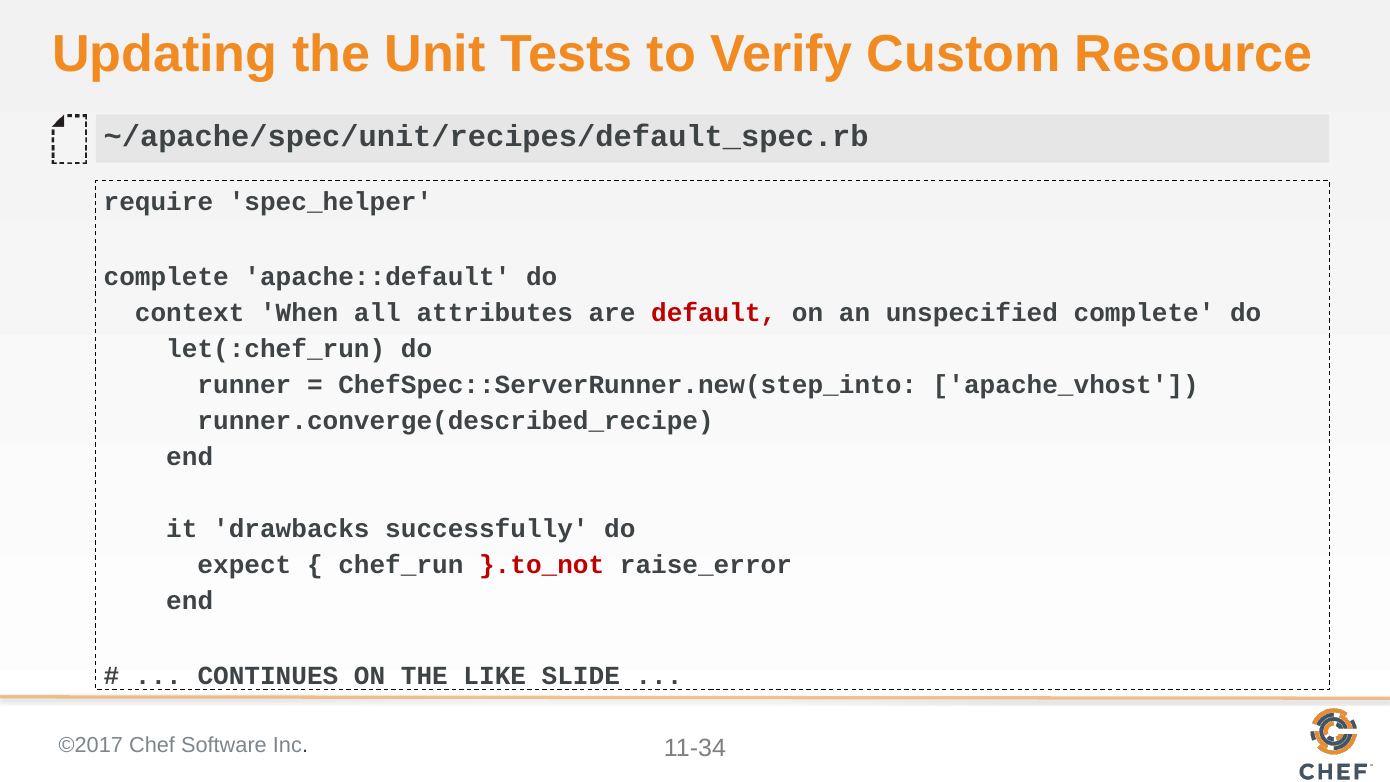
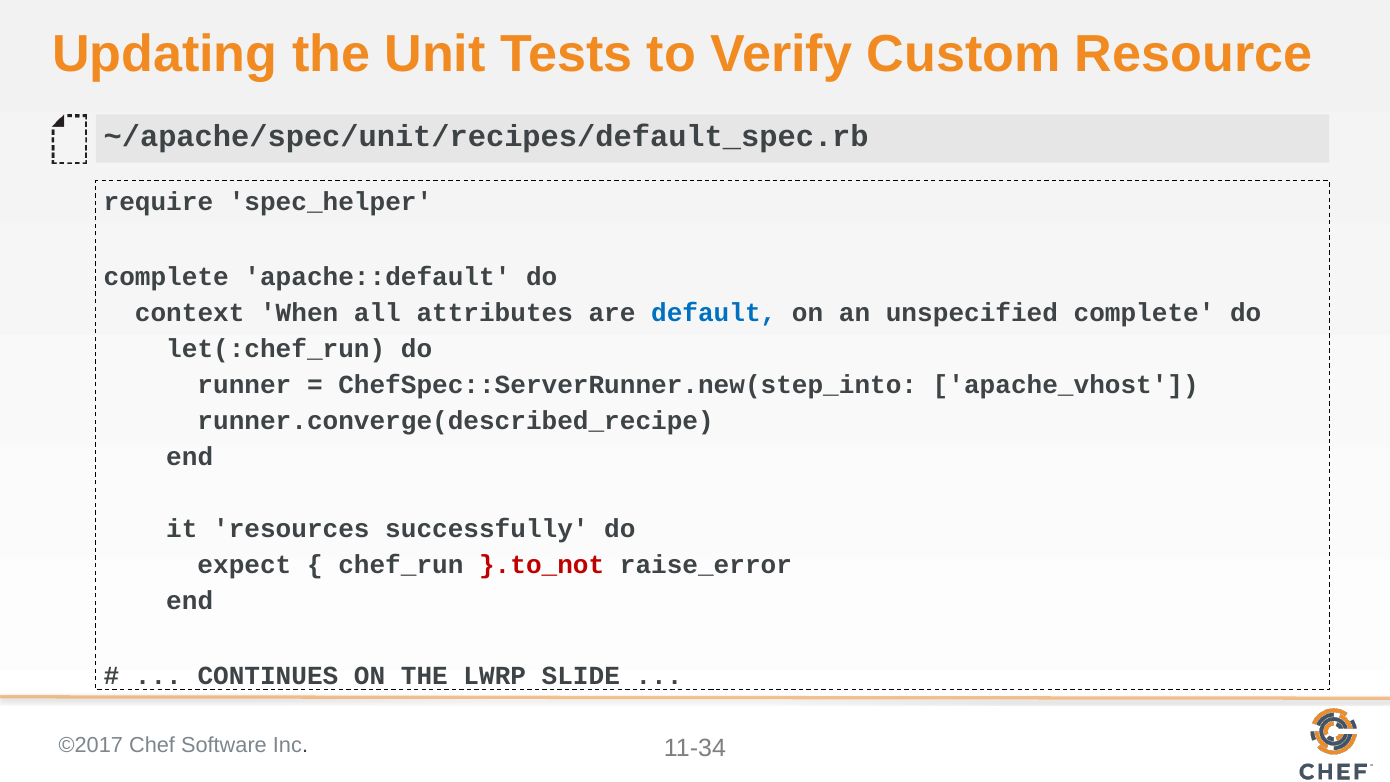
default colour: red -> blue
drawbacks: drawbacks -> resources
LIKE: LIKE -> LWRP
